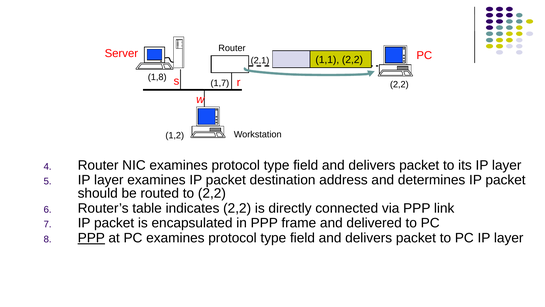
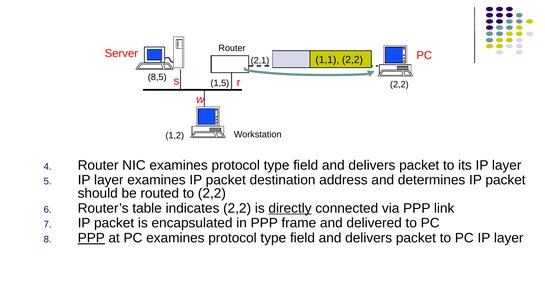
1,8: 1,8 -> 8,5
1,7: 1,7 -> 1,5
directly underline: none -> present
